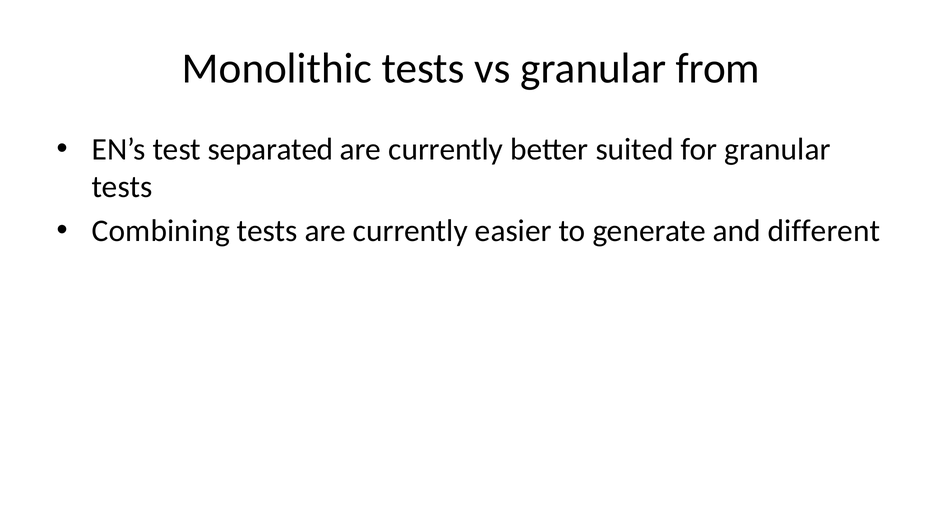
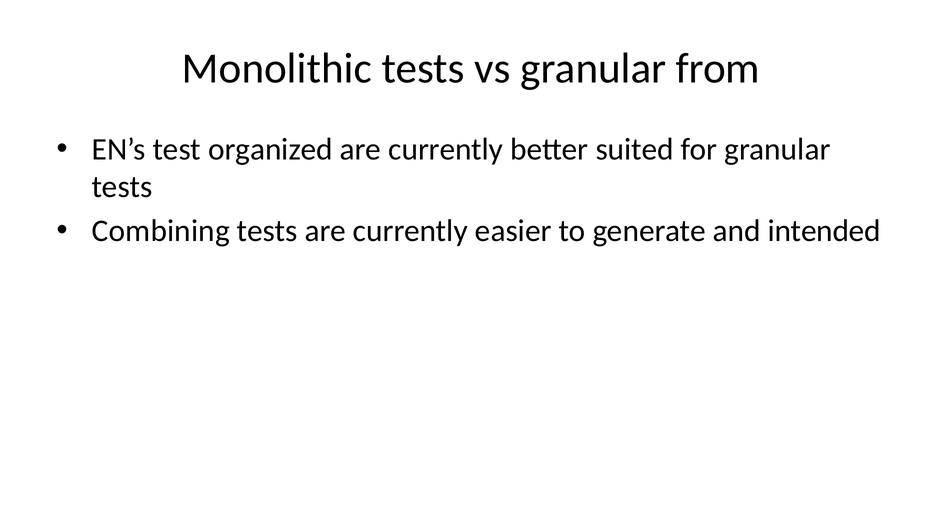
separated: separated -> organized
different: different -> intended
